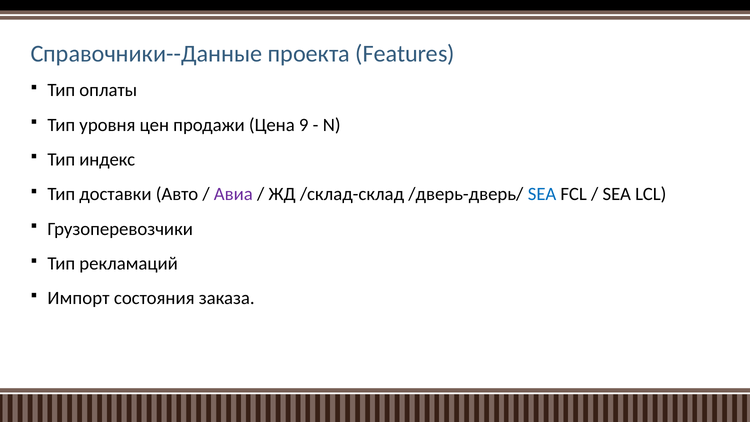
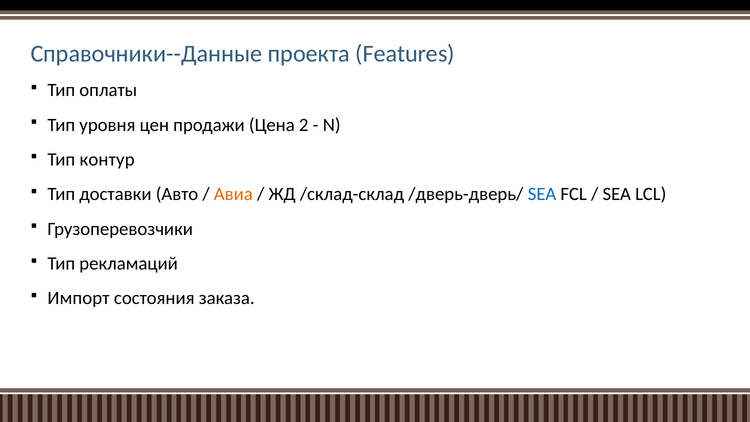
9: 9 -> 2
индекс: индекс -> контур
Авиа colour: purple -> orange
